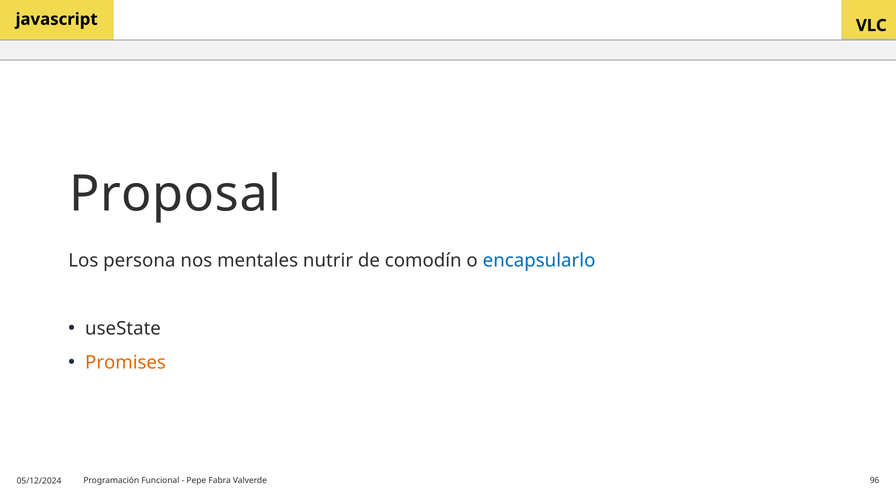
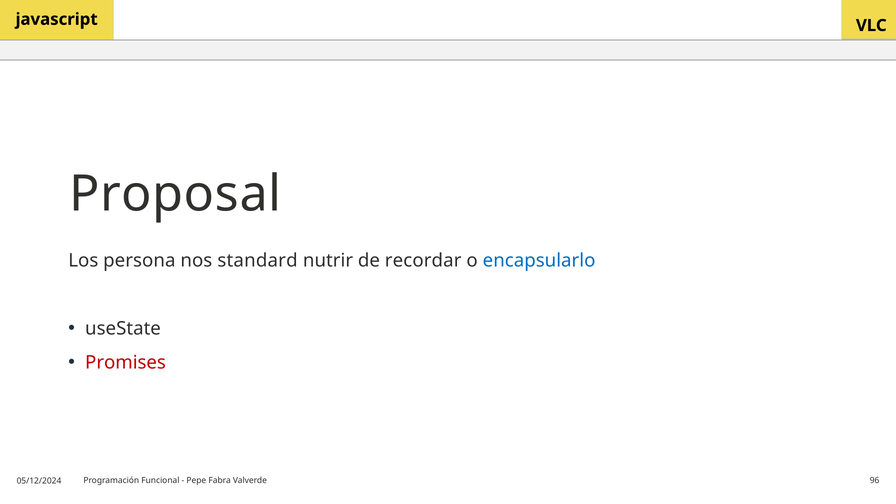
mentales: mentales -> standard
comodín: comodín -> recordar
Promises colour: orange -> red
